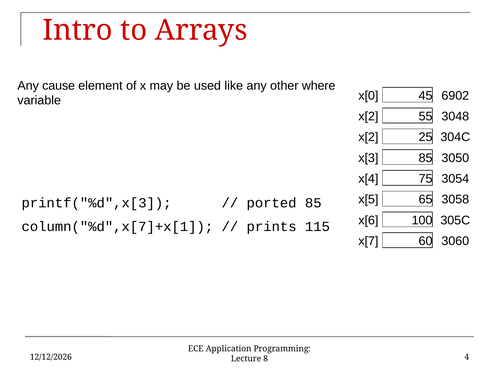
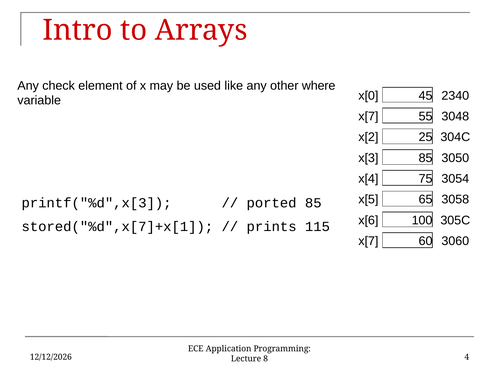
cause: cause -> check
6902: 6902 -> 2340
x[2 at (368, 116): x[2 -> x[7
column("%d",x[7]+x[1: column("%d",x[7]+x[1 -> stored("%d",x[7]+x[1
